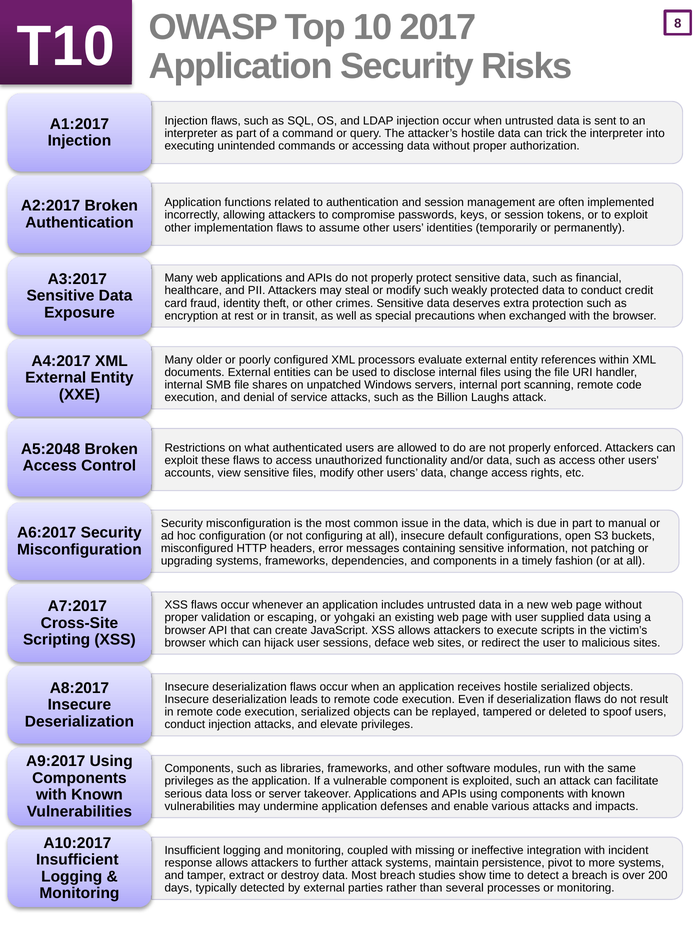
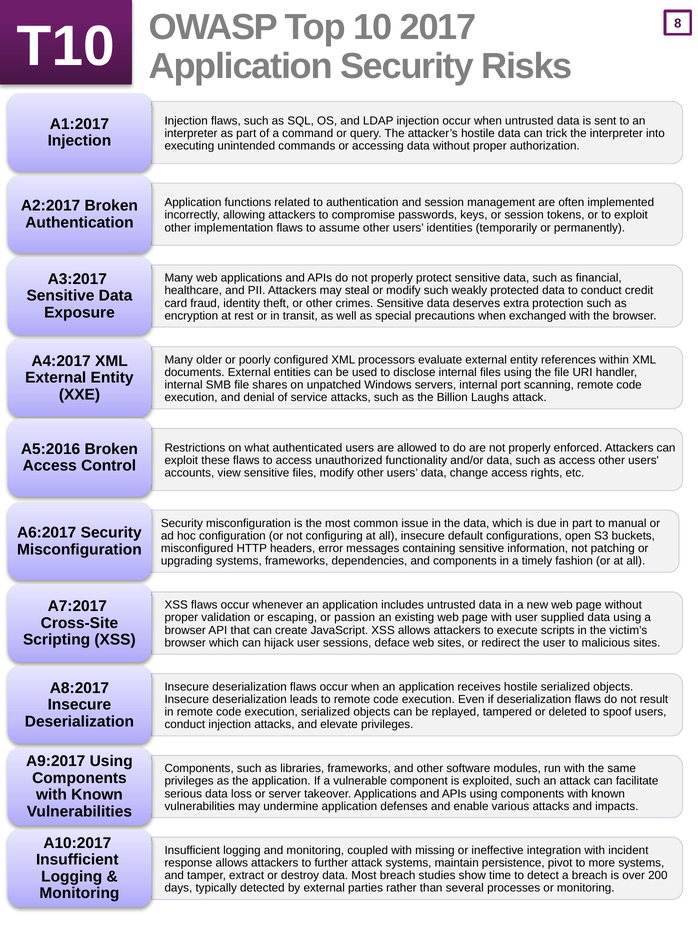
A5:2048: A5:2048 -> A5:2016
yohgaki: yohgaki -> passion
